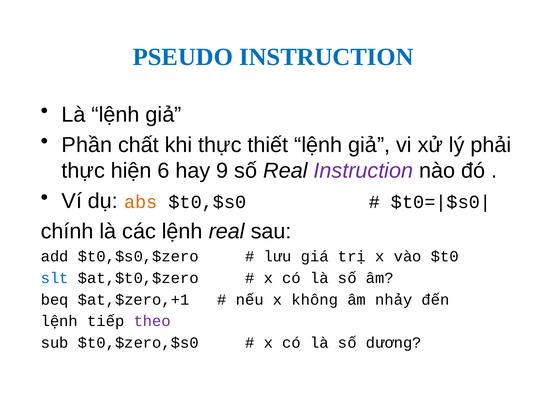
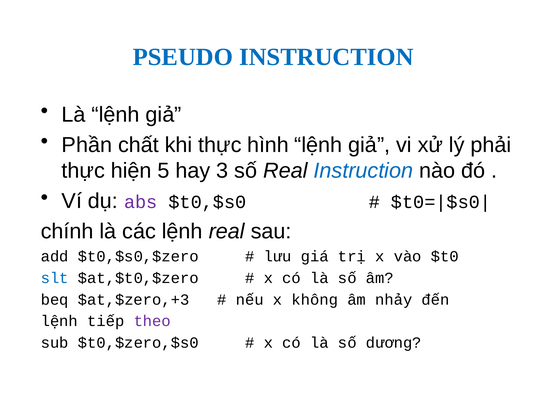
thiết: thiết -> hình
6: 6 -> 5
9: 9 -> 3
Instruction at (363, 171) colour: purple -> blue
abs colour: orange -> purple
$at,$zero,+1: $at,$zero,+1 -> $at,$zero,+3
